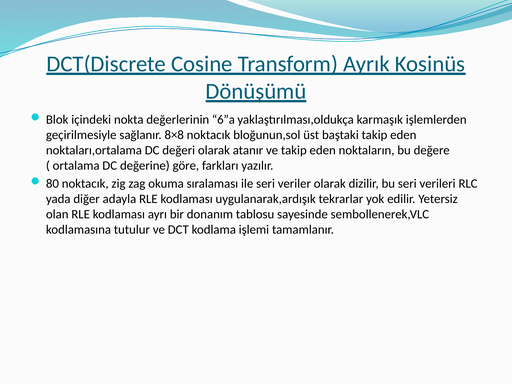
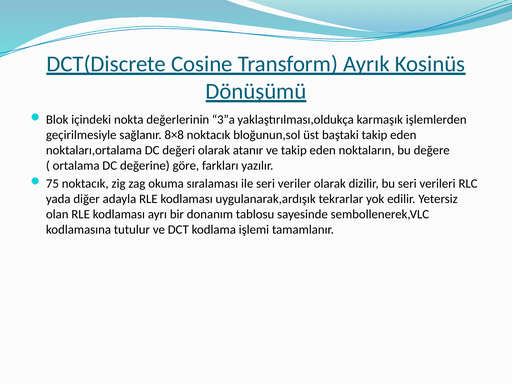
6”a: 6”a -> 3”a
80: 80 -> 75
